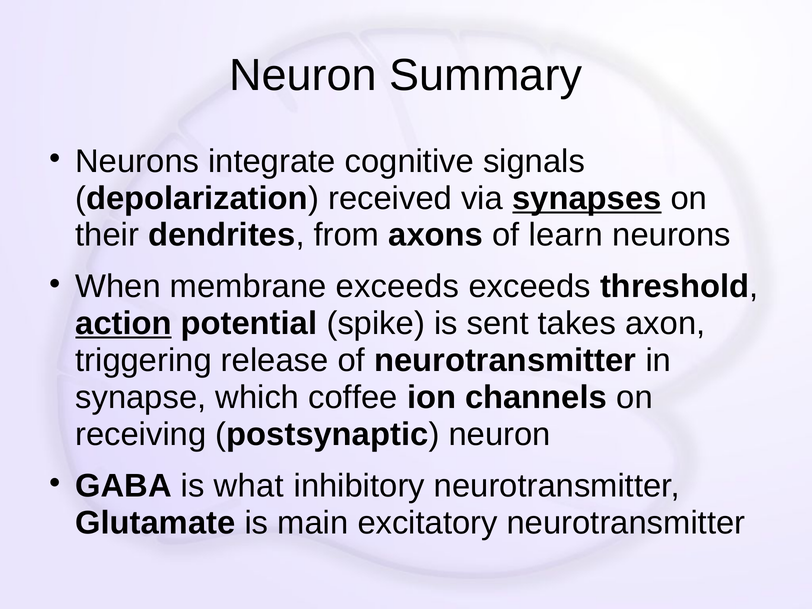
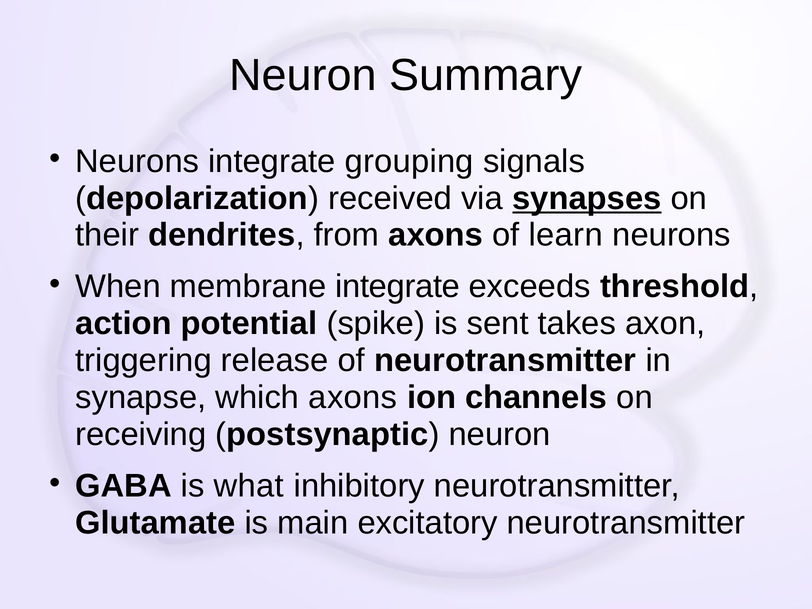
cognitive: cognitive -> grouping
membrane exceeds: exceeds -> integrate
action underline: present -> none
which coffee: coffee -> axons
